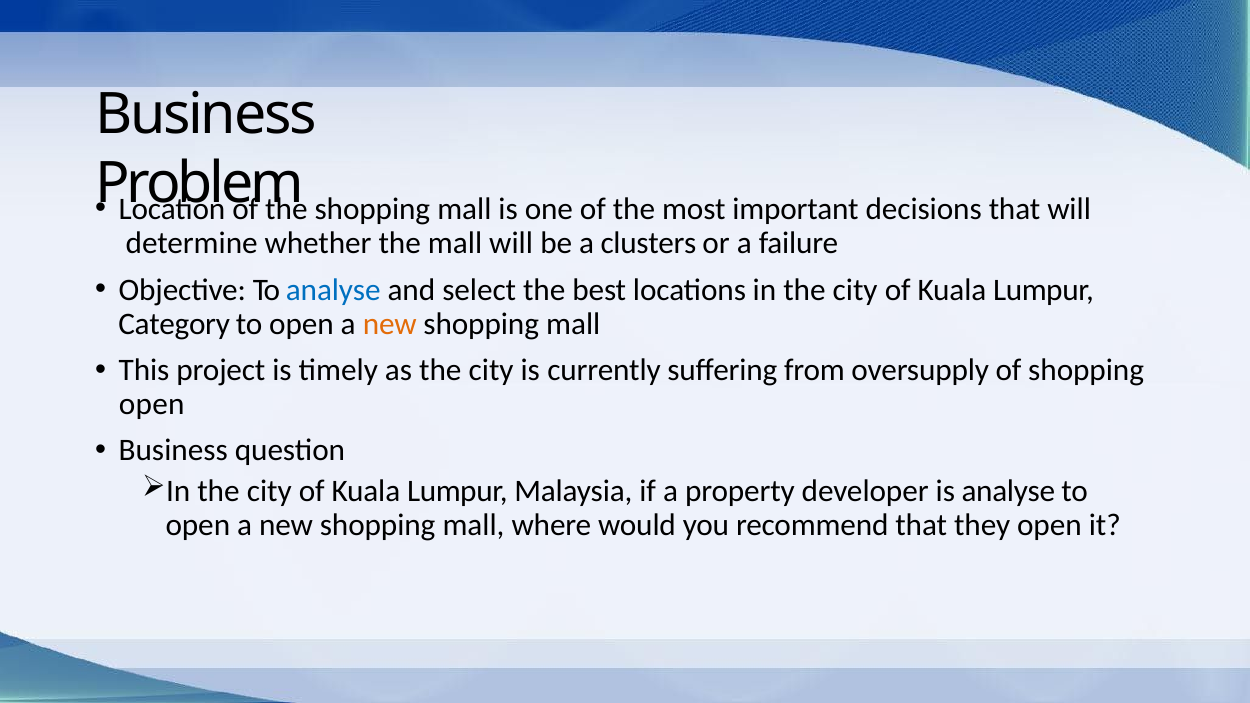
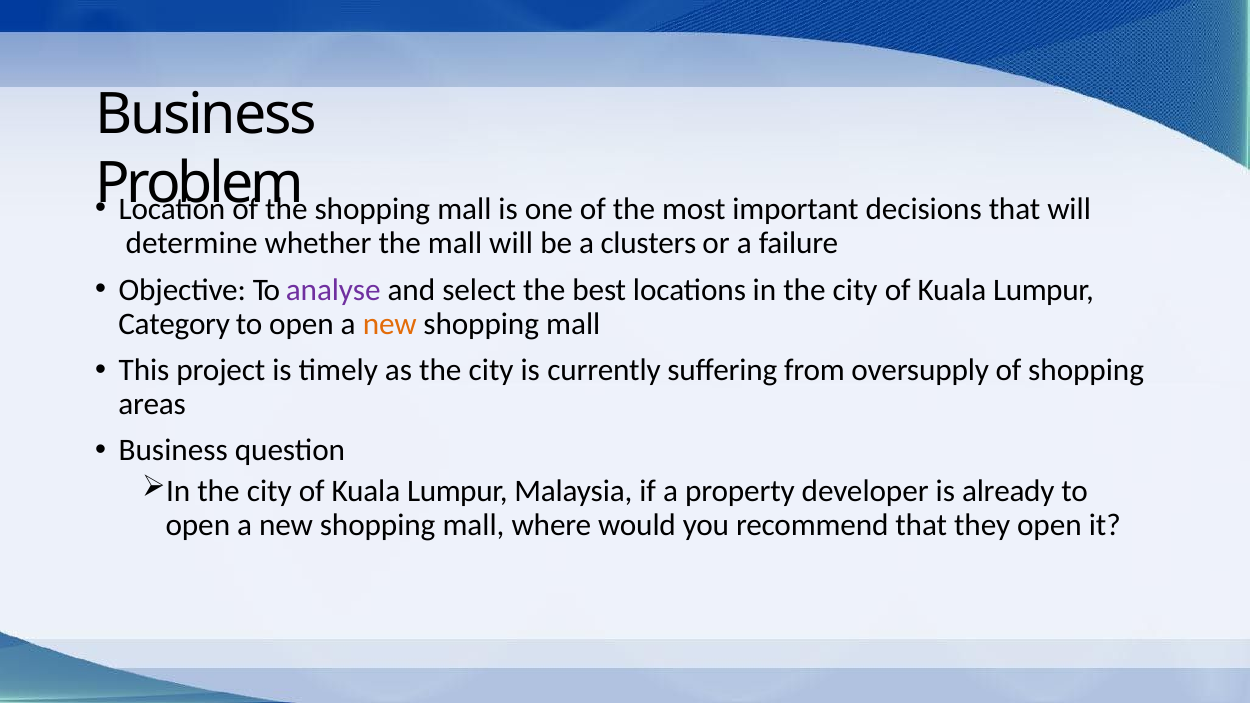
analyse at (333, 290) colour: blue -> purple
open at (152, 404): open -> areas
is analyse: analyse -> already
